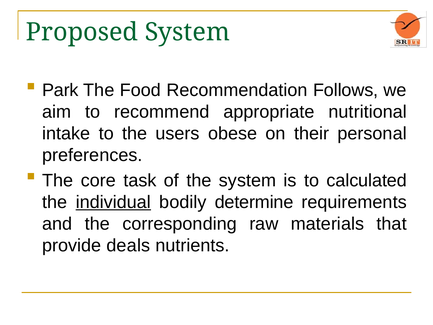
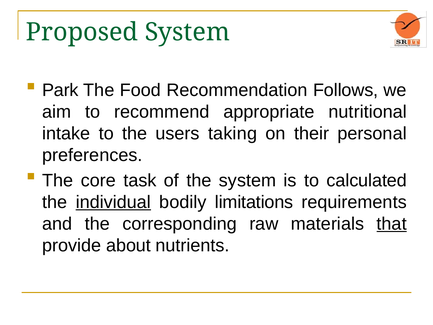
obese: obese -> taking
determine: determine -> limitations
that underline: none -> present
deals: deals -> about
